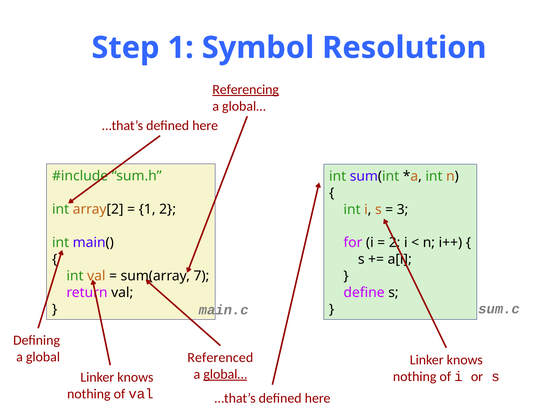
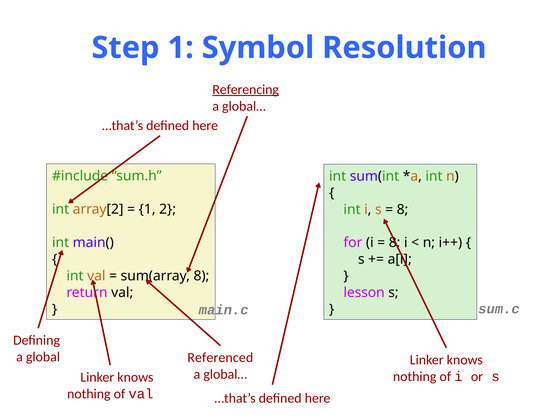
3 at (403, 210): 3 -> 8
2 at (395, 243): 2 -> 8
sum(array 7: 7 -> 8
define: define -> lesson
global… at (225, 374) underline: present -> none
